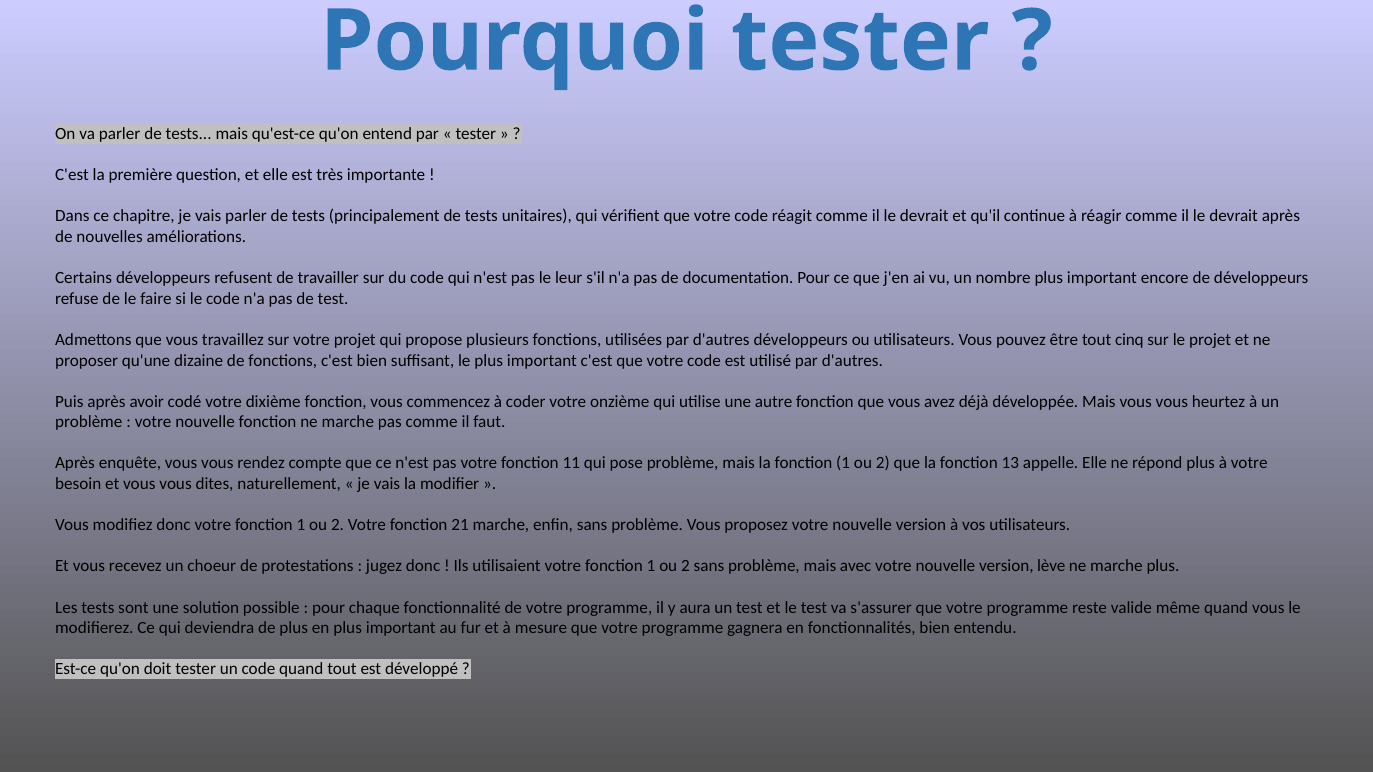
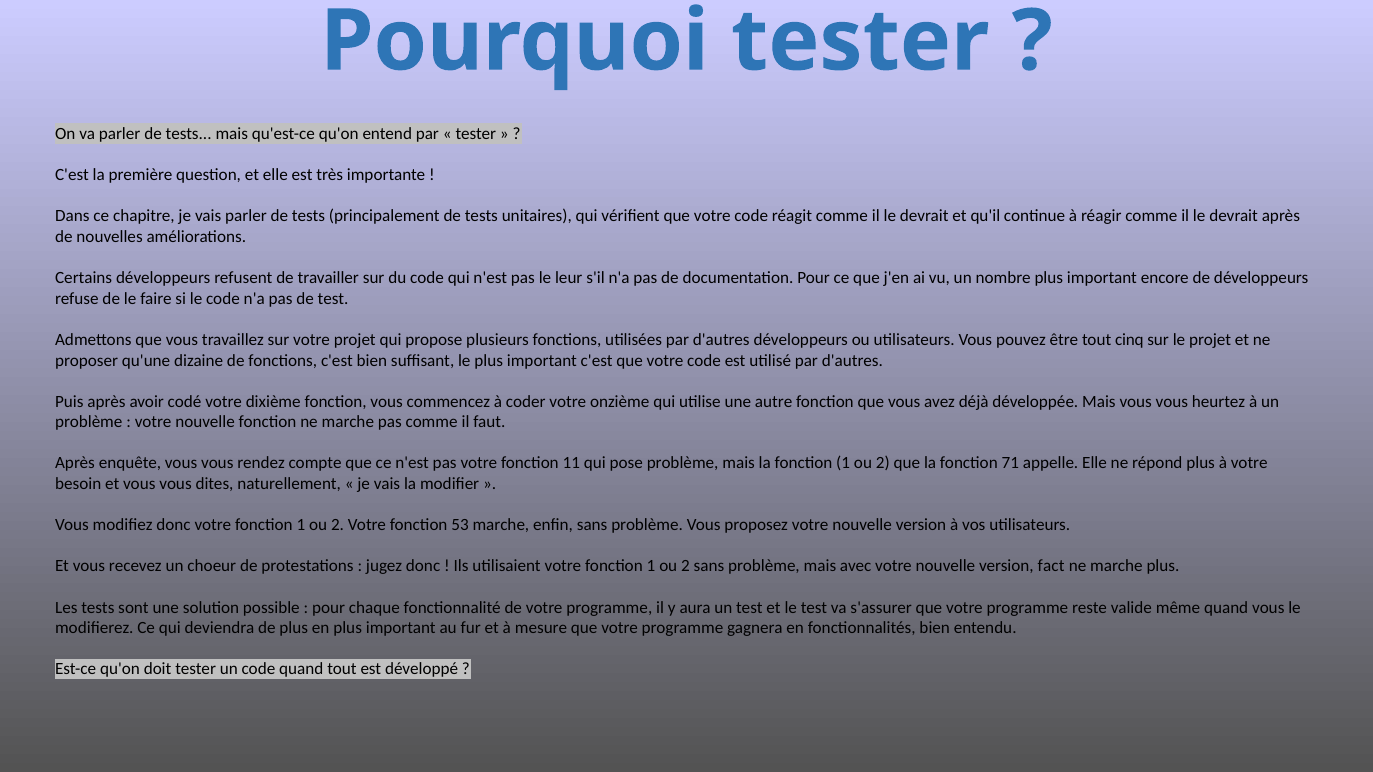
13: 13 -> 71
21: 21 -> 53
lève: lève -> fact
